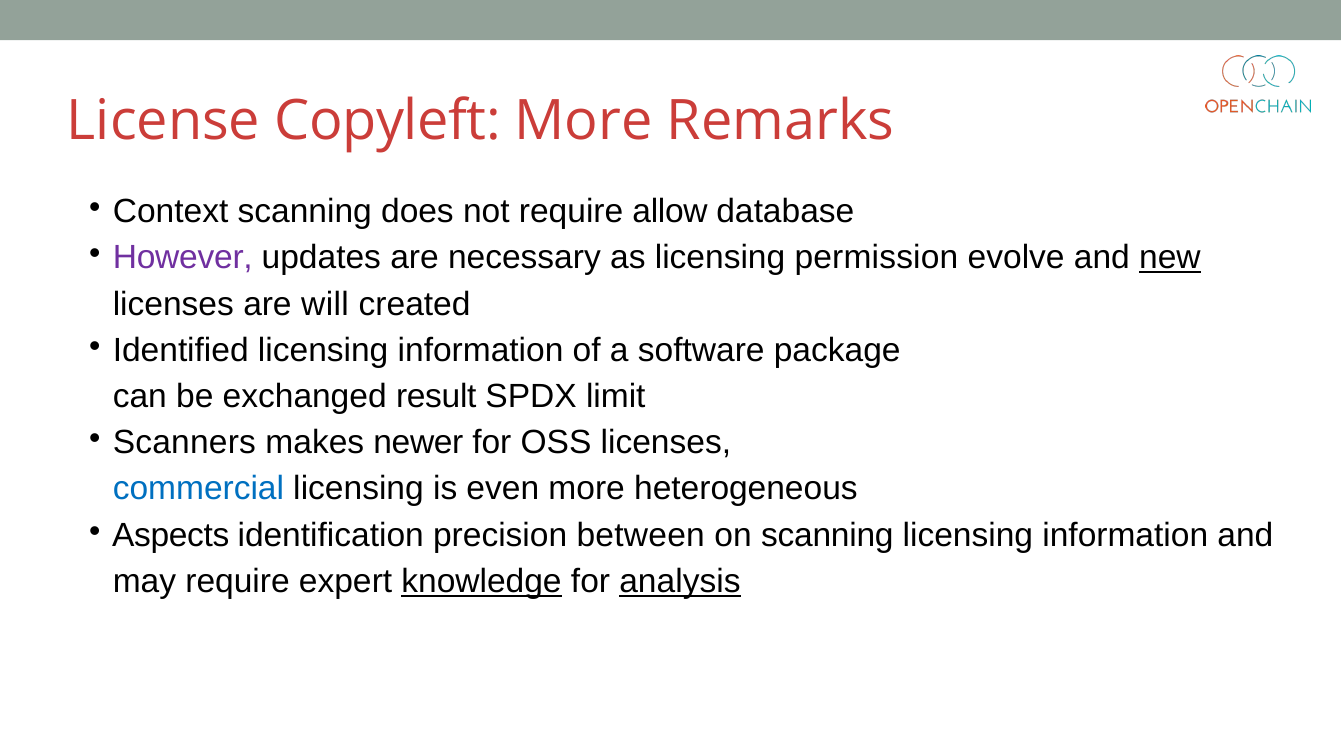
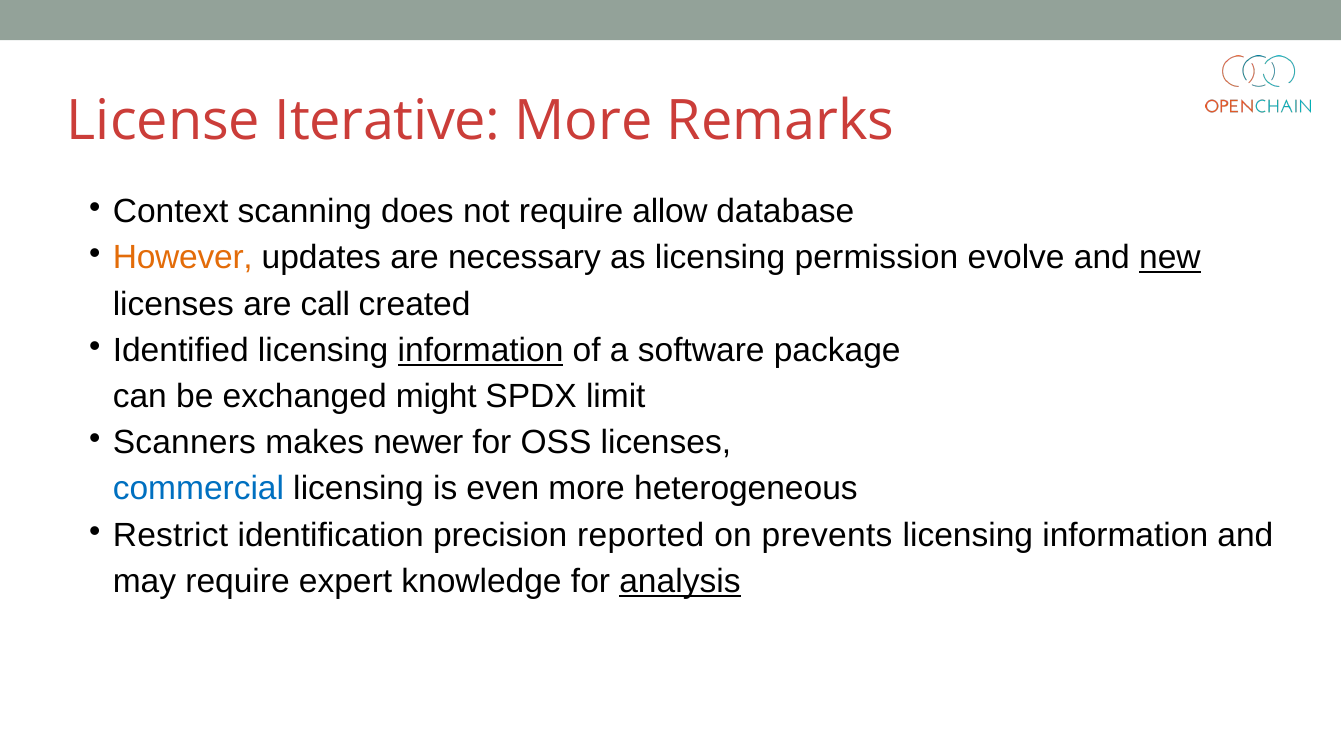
Copyleft: Copyleft -> Iterative
However colour: purple -> orange
will: will -> call
information at (481, 350) underline: none -> present
result: result -> might
Aspects: Aspects -> Restrict
between: between -> reported
on scanning: scanning -> prevents
knowledge underline: present -> none
